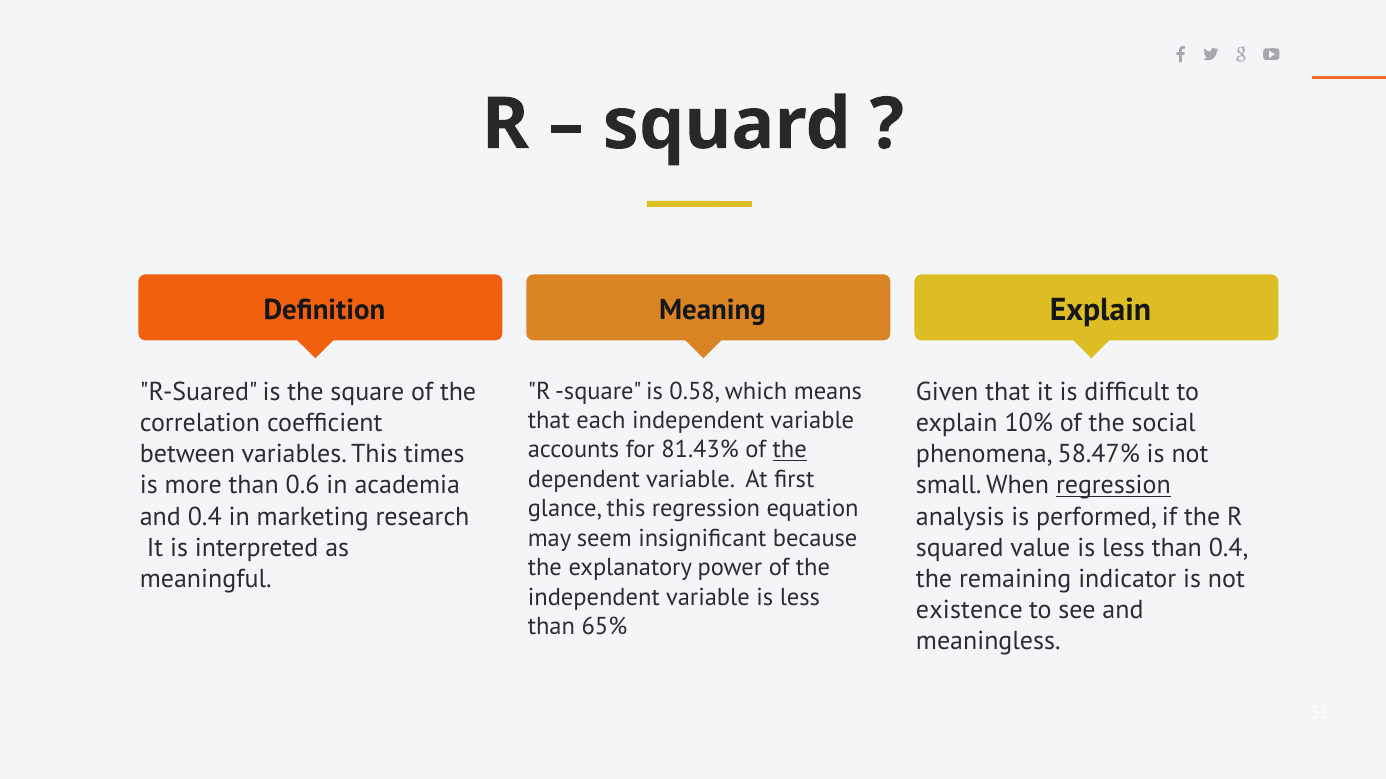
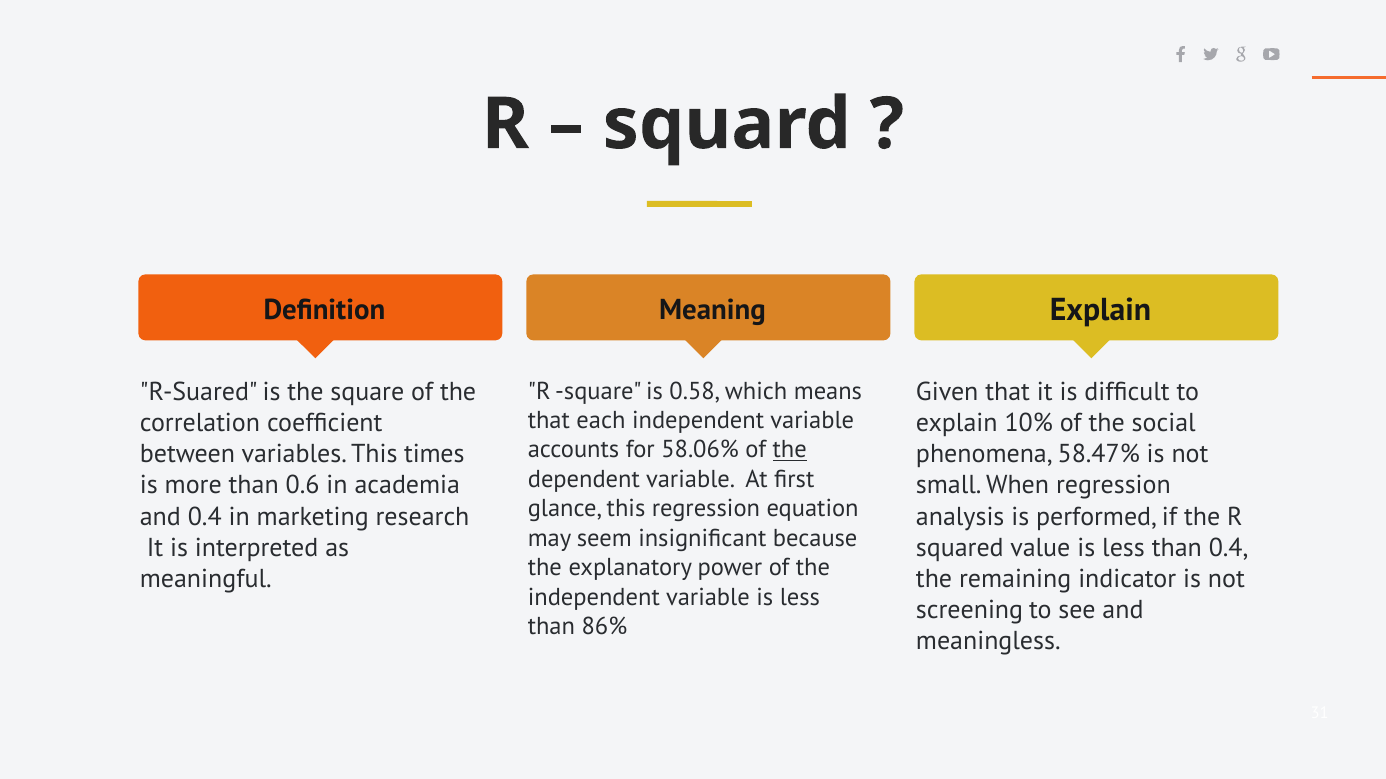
81.43%: 81.43% -> 58.06%
regression at (1113, 486) underline: present -> none
existence: existence -> screening
65%: 65% -> 86%
